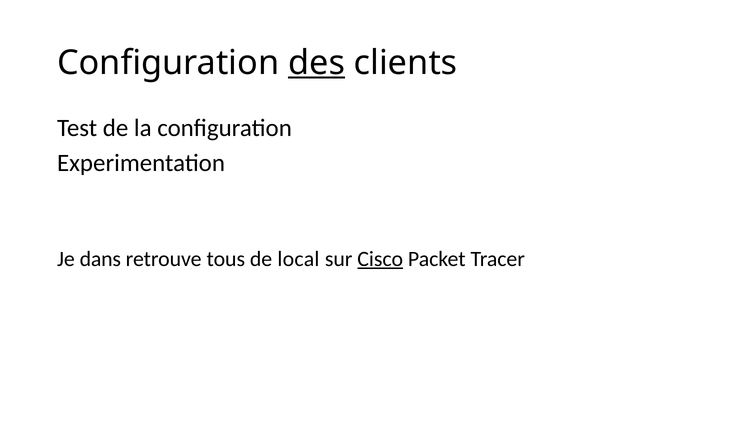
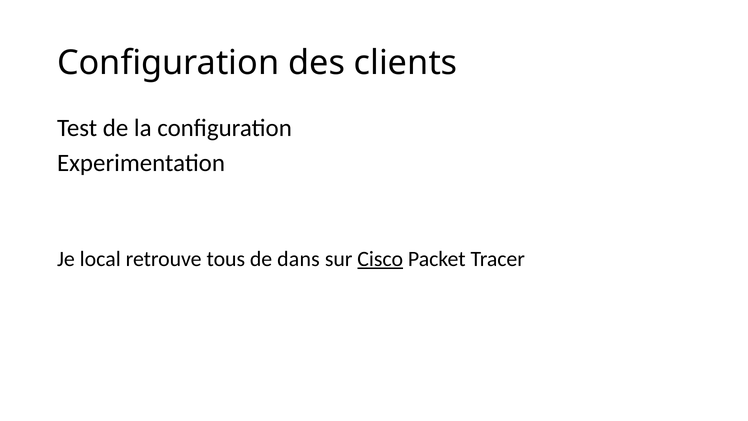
des underline: present -> none
dans: dans -> local
local: local -> dans
